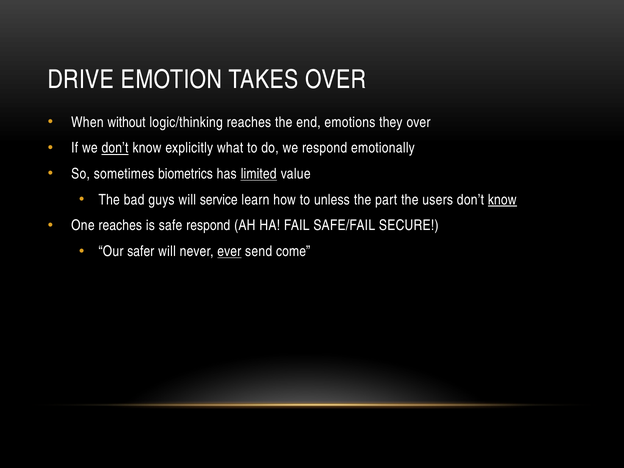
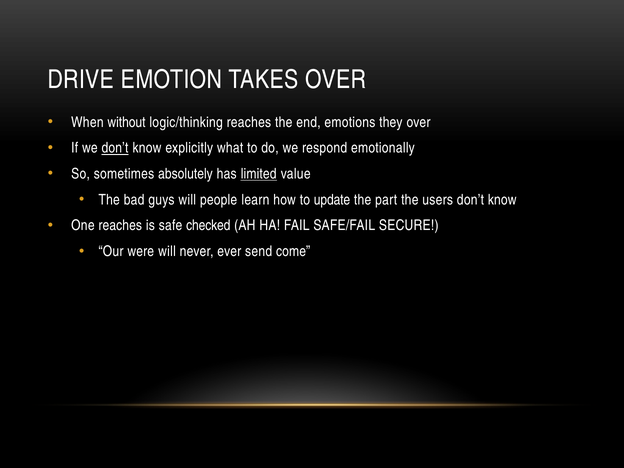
biometrics: biometrics -> absolutely
service: service -> people
unless: unless -> update
know at (502, 200) underline: present -> none
safe respond: respond -> checked
safer: safer -> were
ever underline: present -> none
